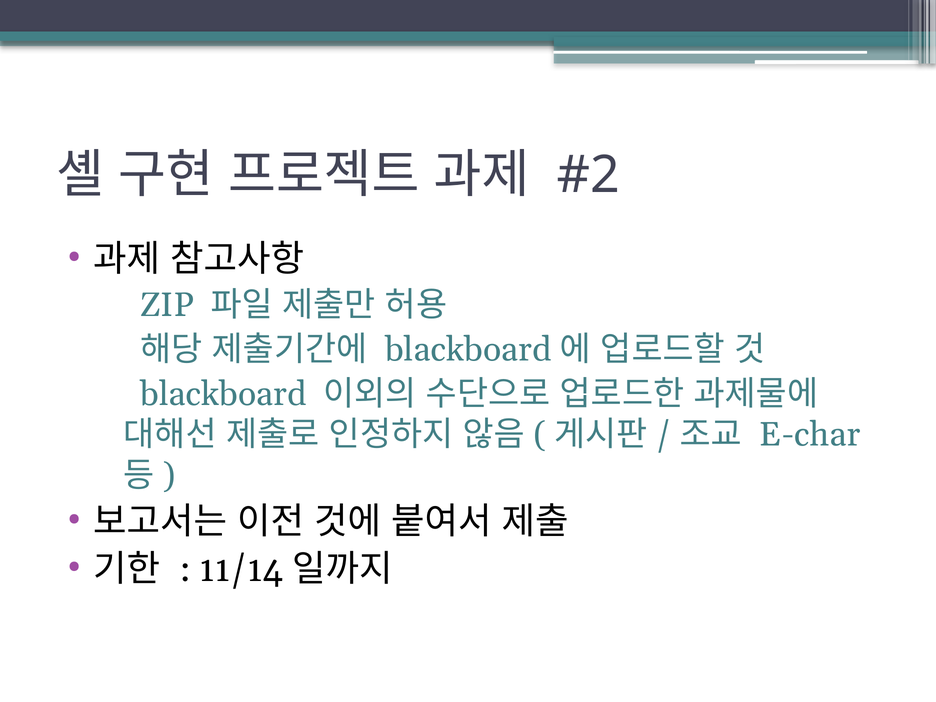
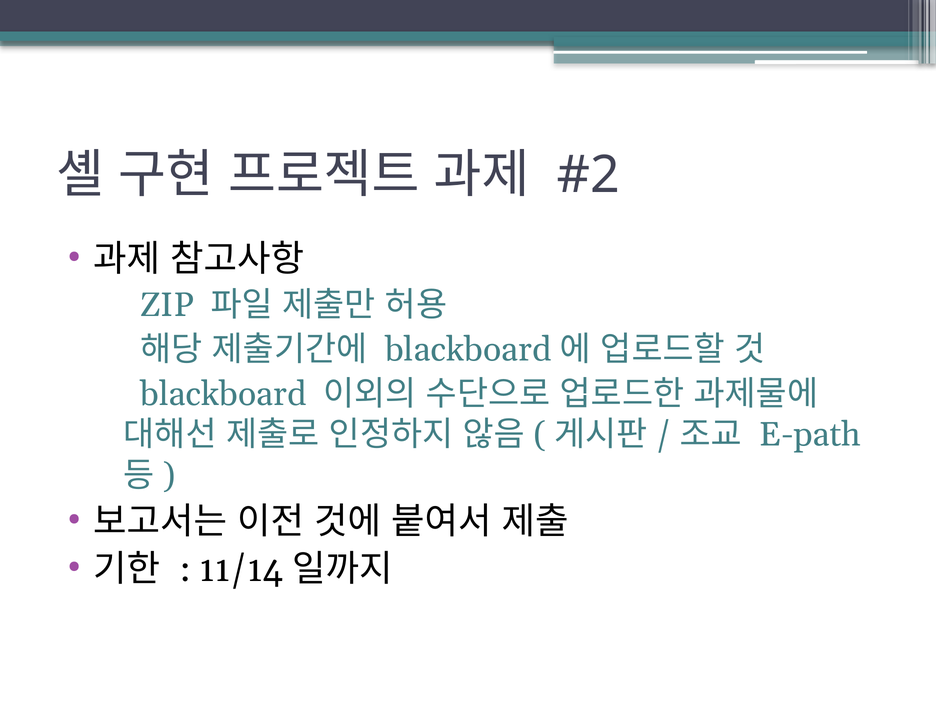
E-char: E-char -> E-path
